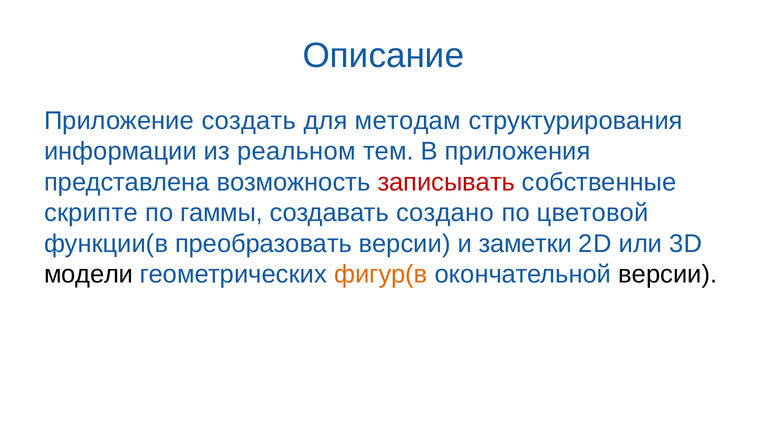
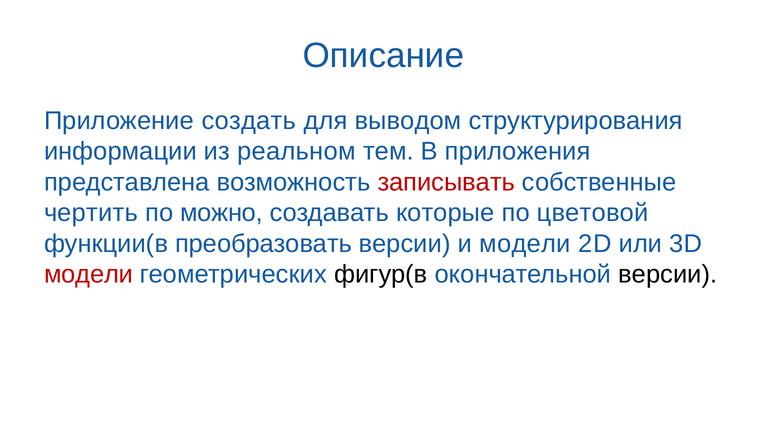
методам: методам -> выводом
скрипте: скрипте -> чертить
гаммы: гаммы -> можно
создано: создано -> которые
и заметки: заметки -> модели
модели at (88, 274) colour: black -> red
фигур(в colour: orange -> black
